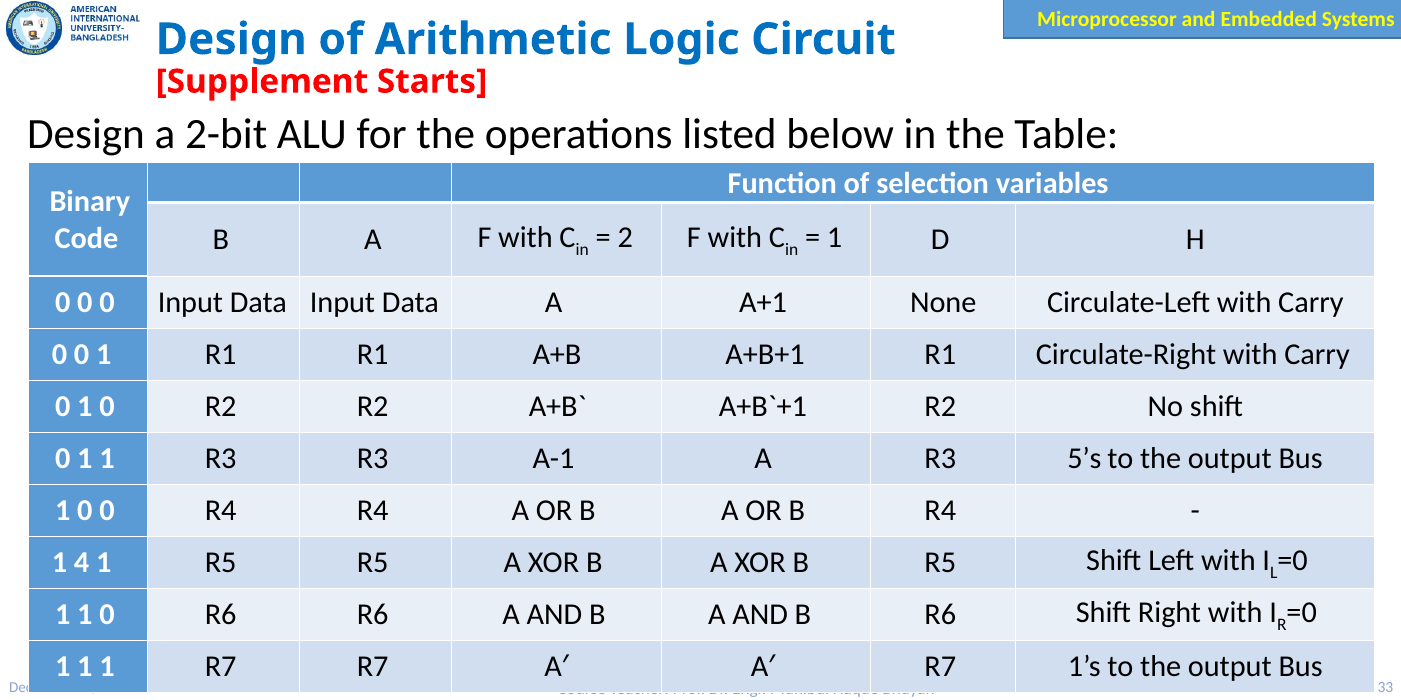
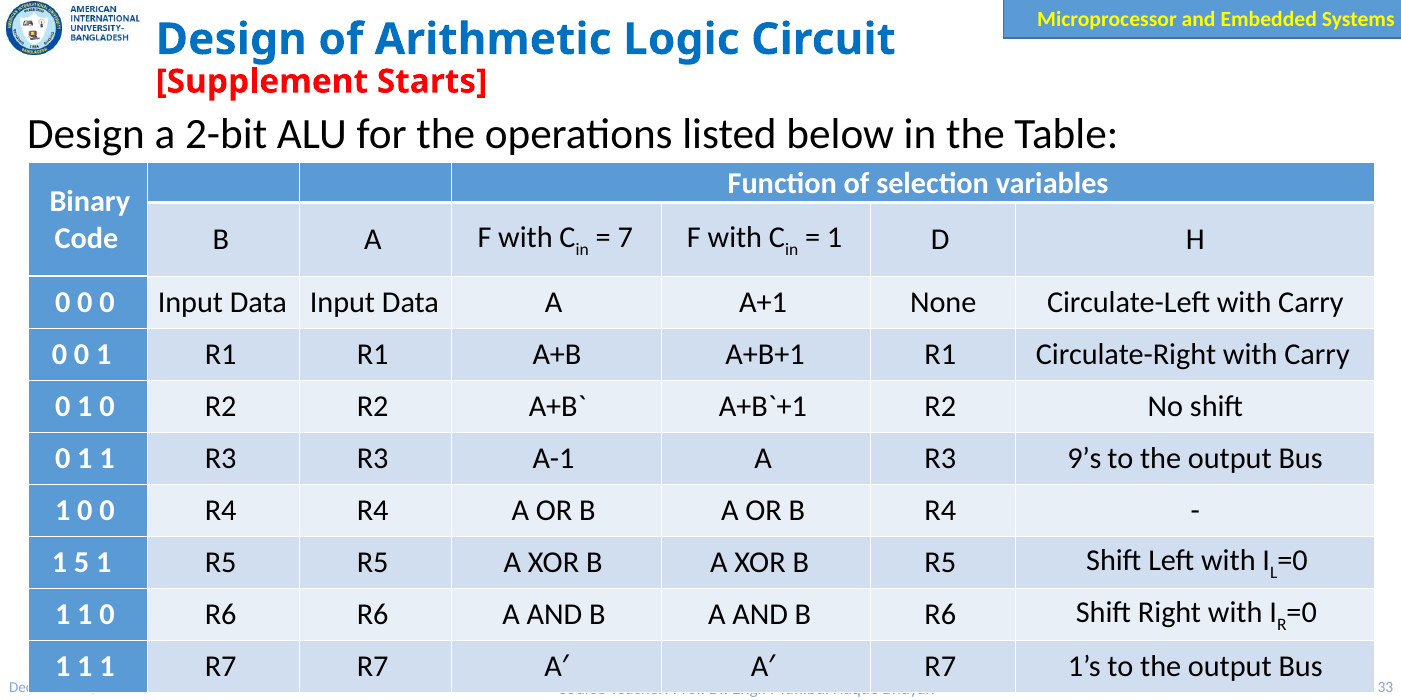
2: 2 -> 7
5’s: 5’s -> 9’s
4: 4 -> 5
